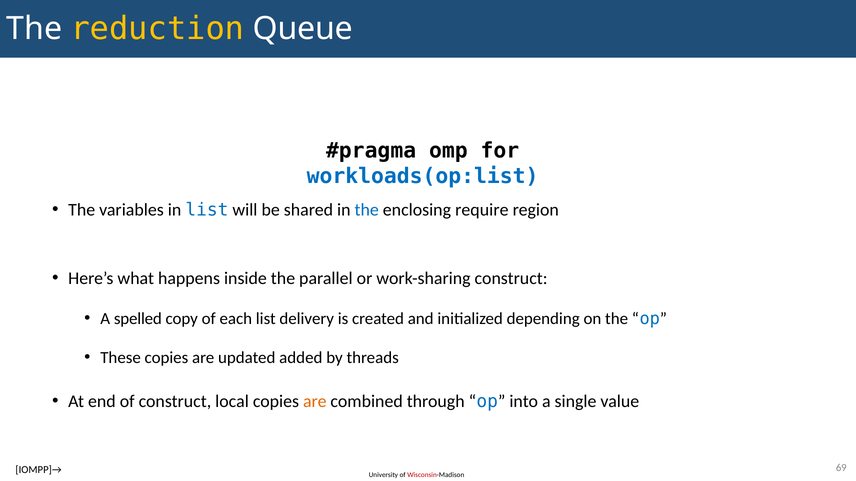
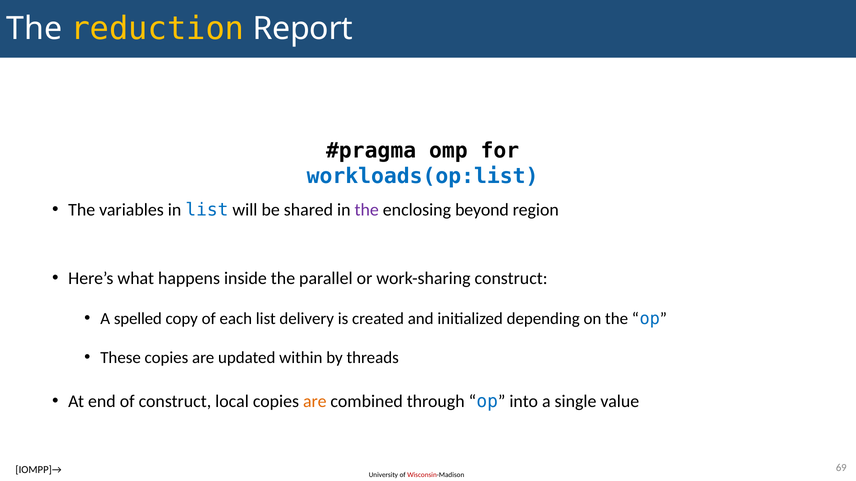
Queue: Queue -> Report
the at (367, 210) colour: blue -> purple
require: require -> beyond
added: added -> within
